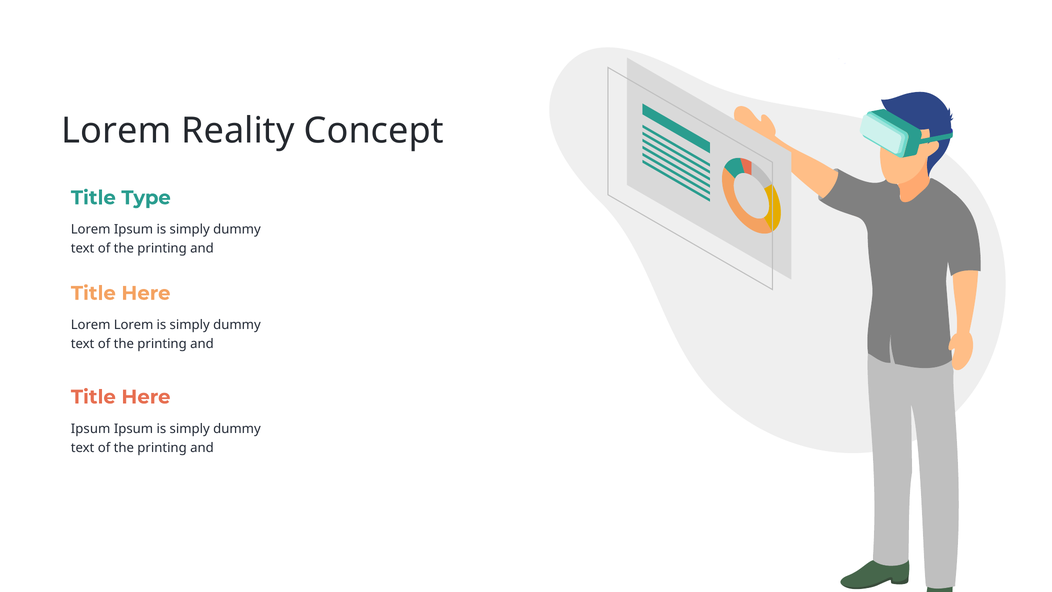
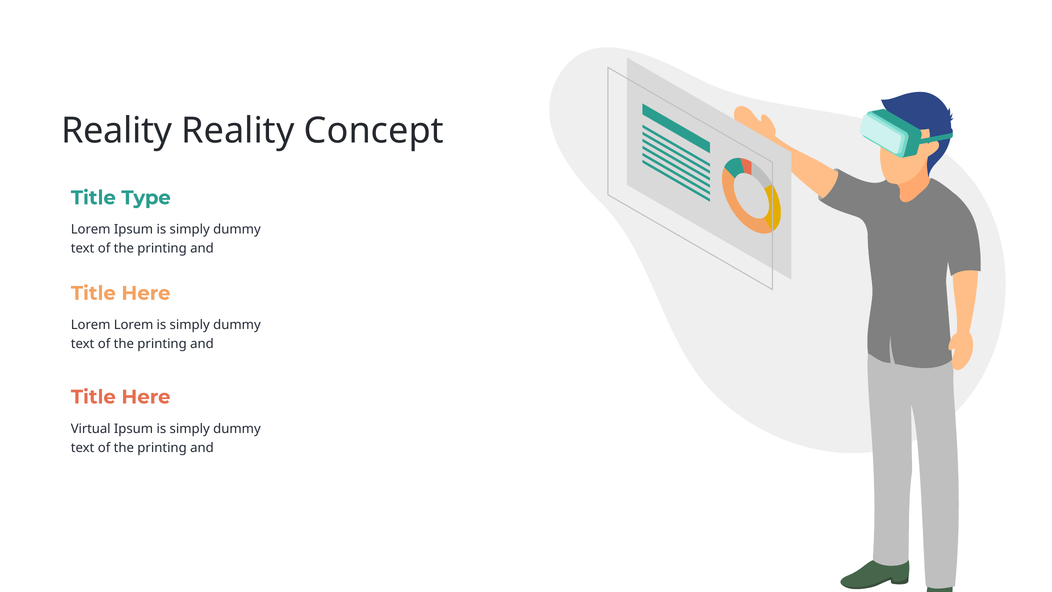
Lorem at (116, 131): Lorem -> Reality
Ipsum at (91, 429): Ipsum -> Virtual
